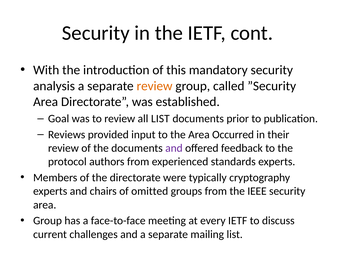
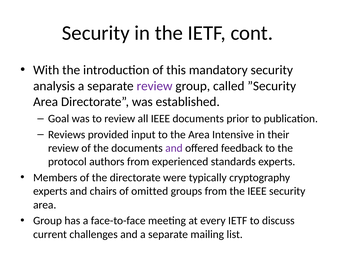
review at (155, 86) colour: orange -> purple
all LIST: LIST -> IEEE
Occurred: Occurred -> Intensive
